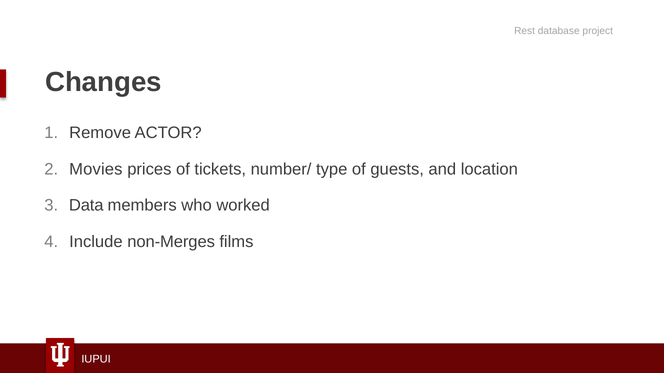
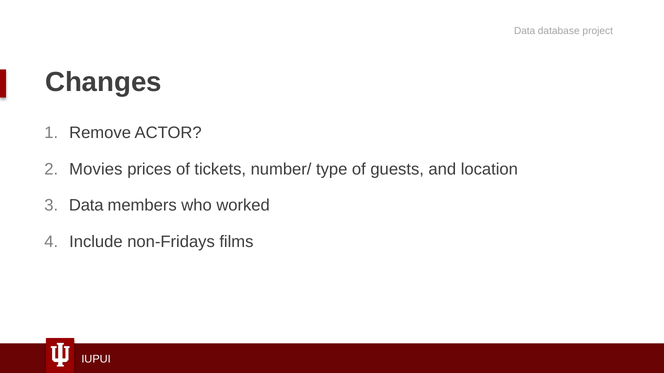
Rest at (525, 31): Rest -> Data
non-Merges: non-Merges -> non-Fridays
